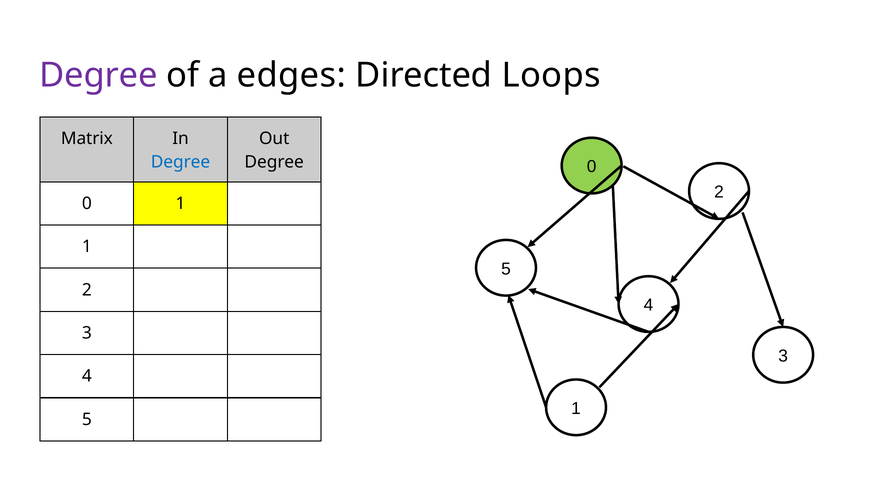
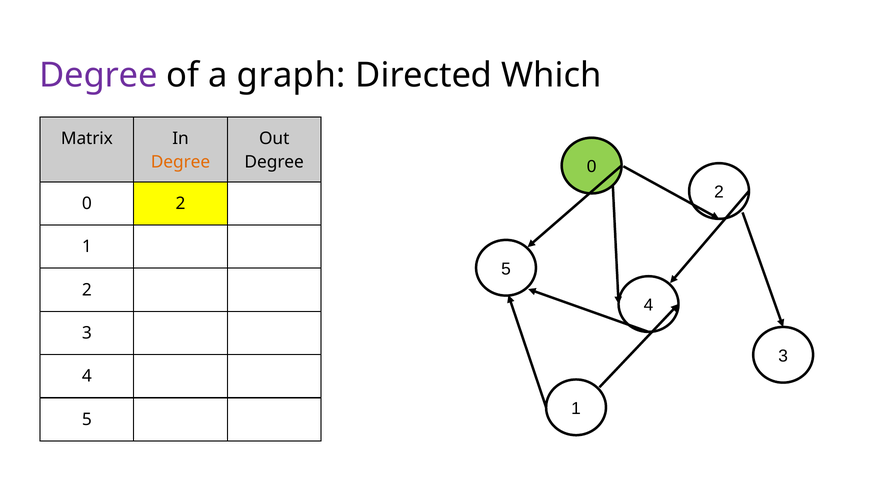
edges: edges -> graph
Loops: Loops -> Which
Degree at (180, 162) colour: blue -> orange
0 1: 1 -> 2
